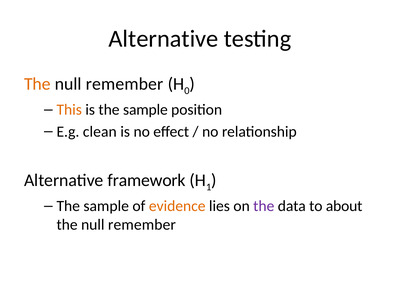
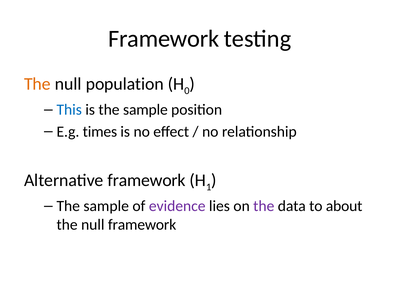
Alternative at (163, 39): Alternative -> Framework
remember at (125, 84): remember -> population
This colour: orange -> blue
clean: clean -> times
evidence colour: orange -> purple
remember at (142, 225): remember -> framework
